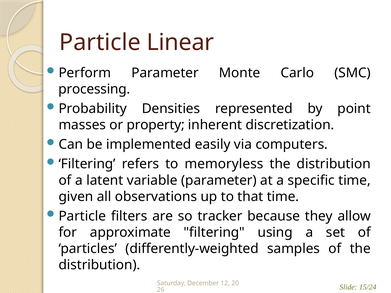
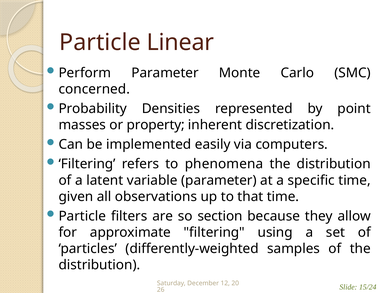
processing: processing -> concerned
memoryless: memoryless -> phenomena
tracker: tracker -> section
